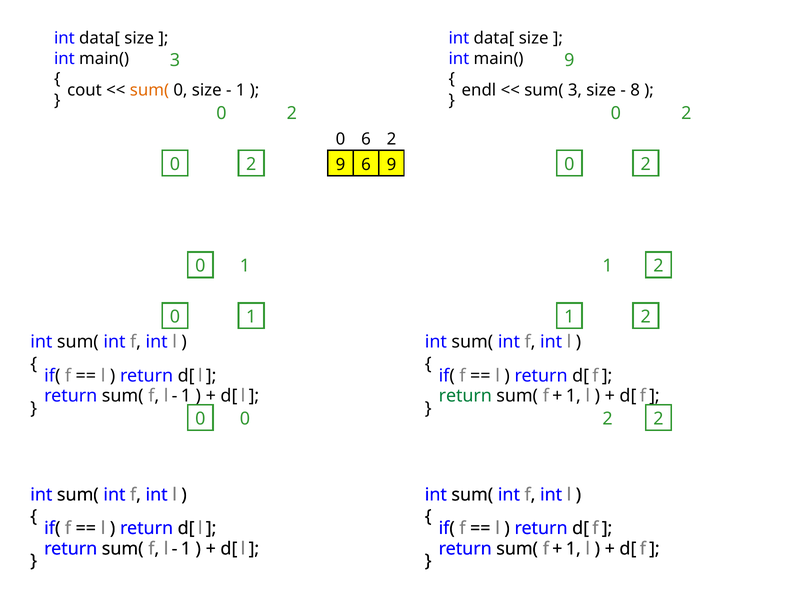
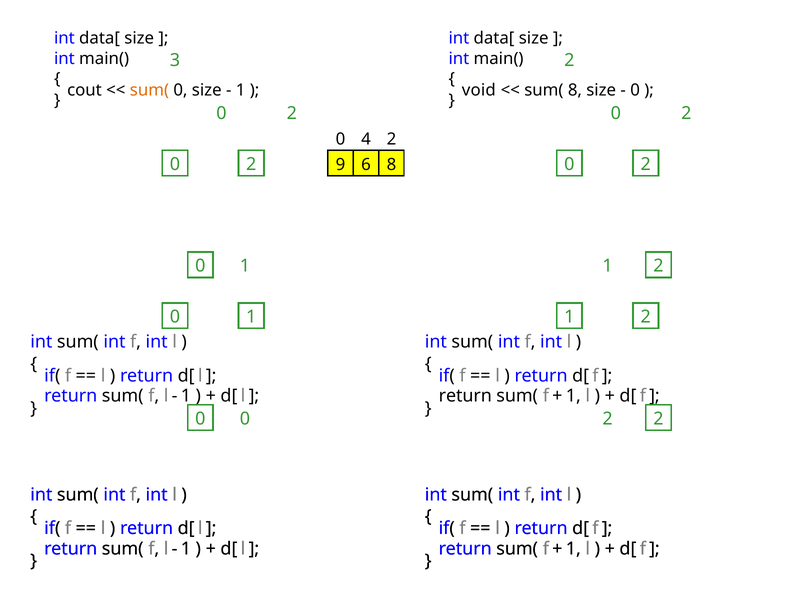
3 9: 9 -> 2
endl: endl -> void
sum( 3: 3 -> 8
8 at (635, 90): 8 -> 0
0 6: 6 -> 4
6 9: 9 -> 8
return at (465, 396) colour: green -> black
